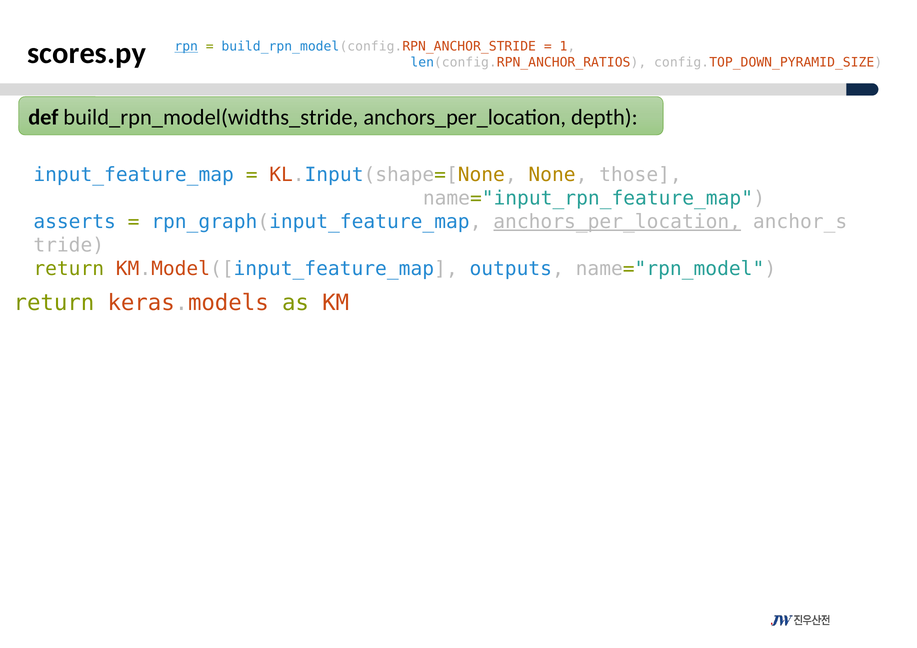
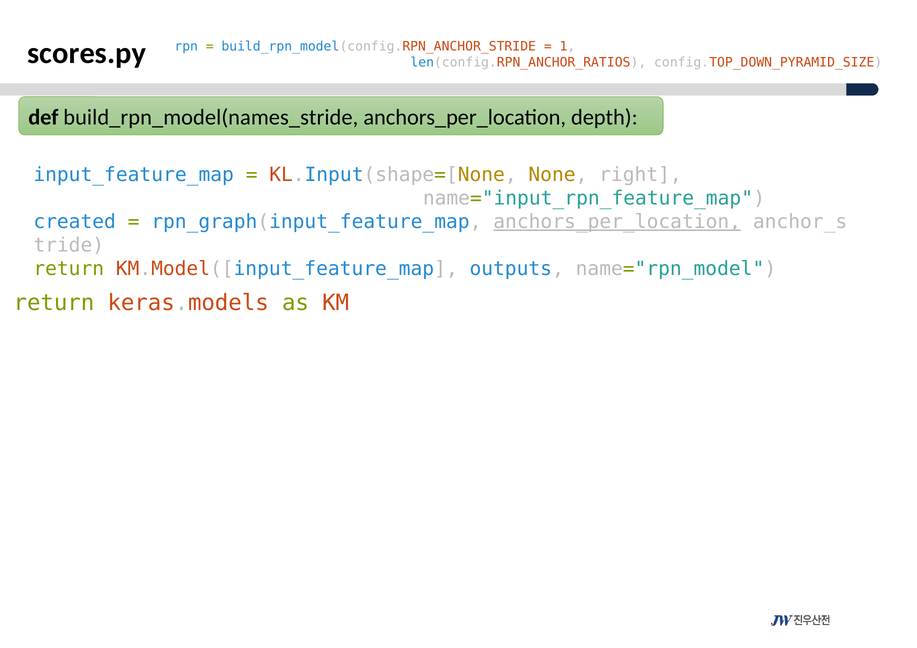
rpn underline: present -> none
build_rpn_model(widths_stride: build_rpn_model(widths_stride -> build_rpn_model(names_stride
those: those -> right
asserts: asserts -> created
